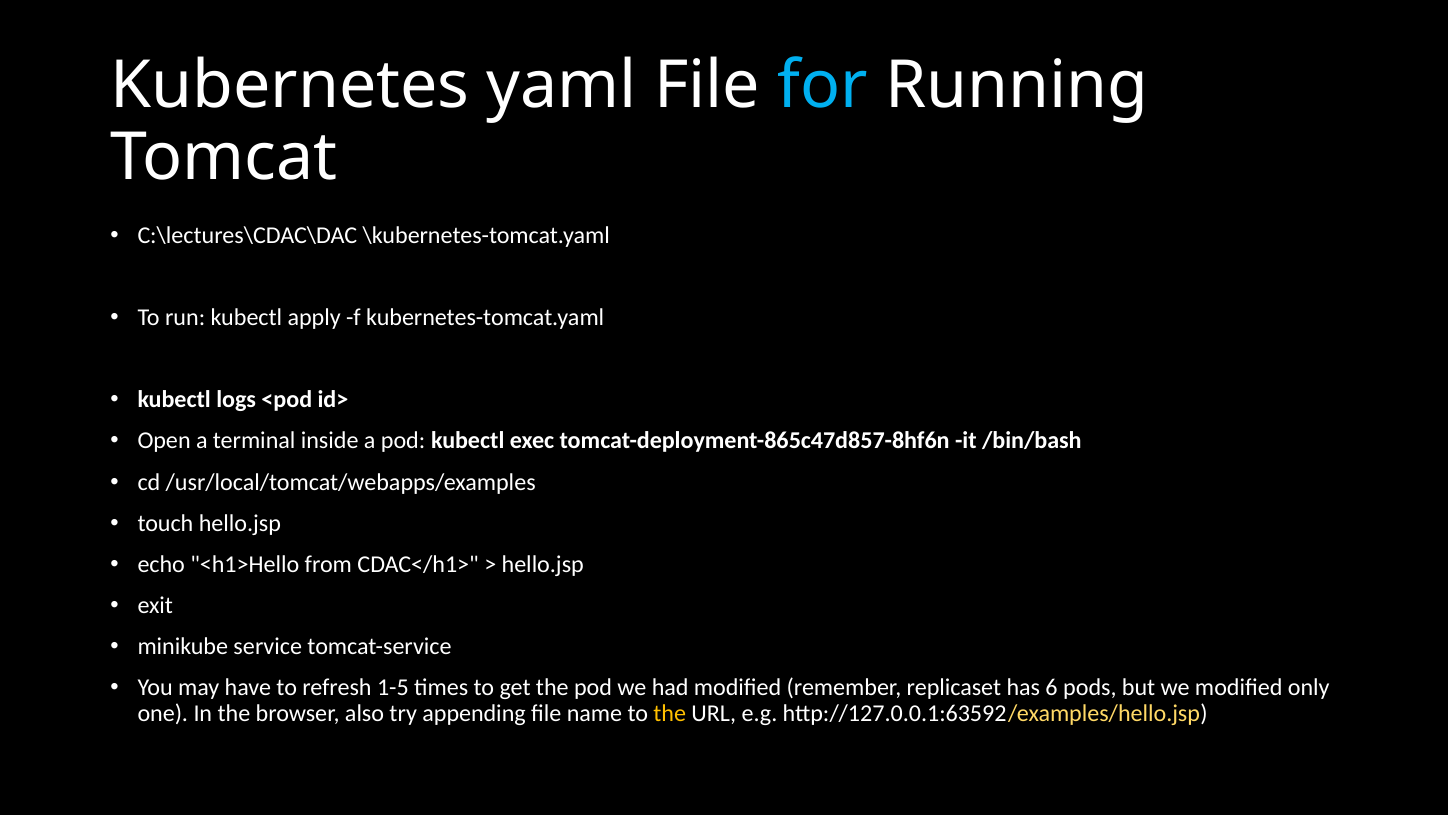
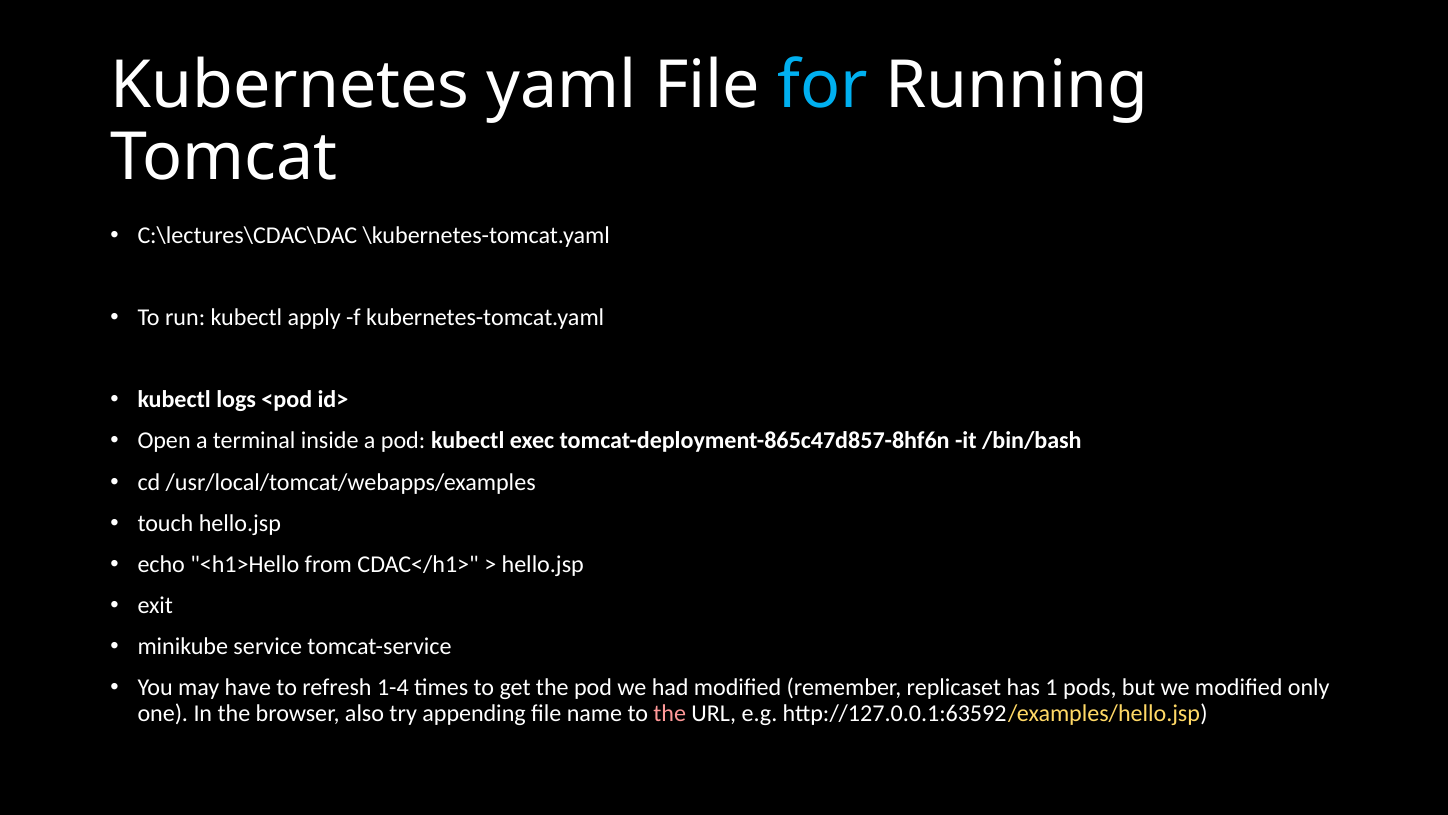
1-5: 1-5 -> 1-4
6: 6 -> 1
the at (670, 714) colour: yellow -> pink
